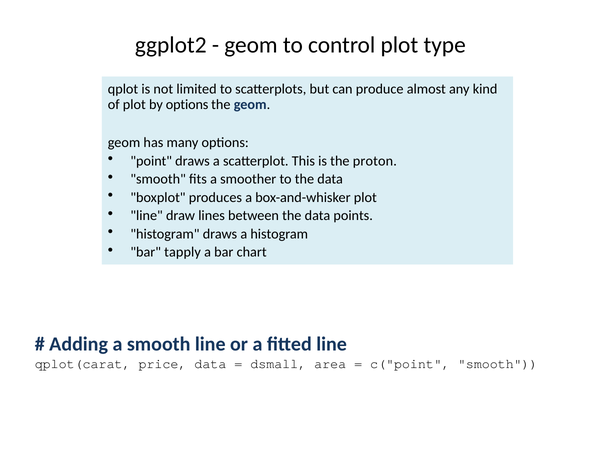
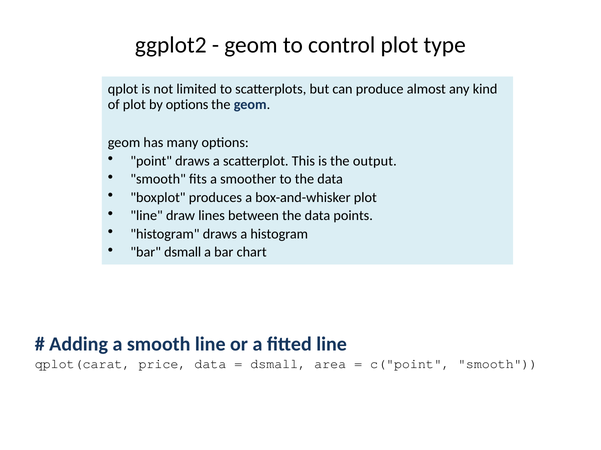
proton: proton -> output
bar tapply: tapply -> dsmall
